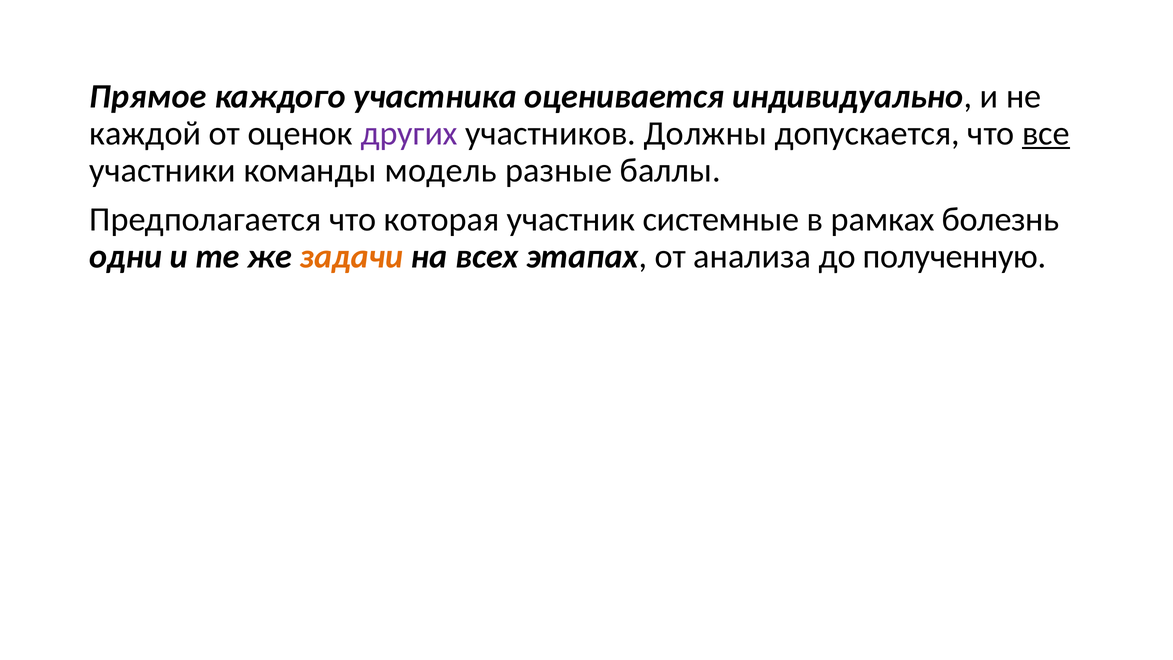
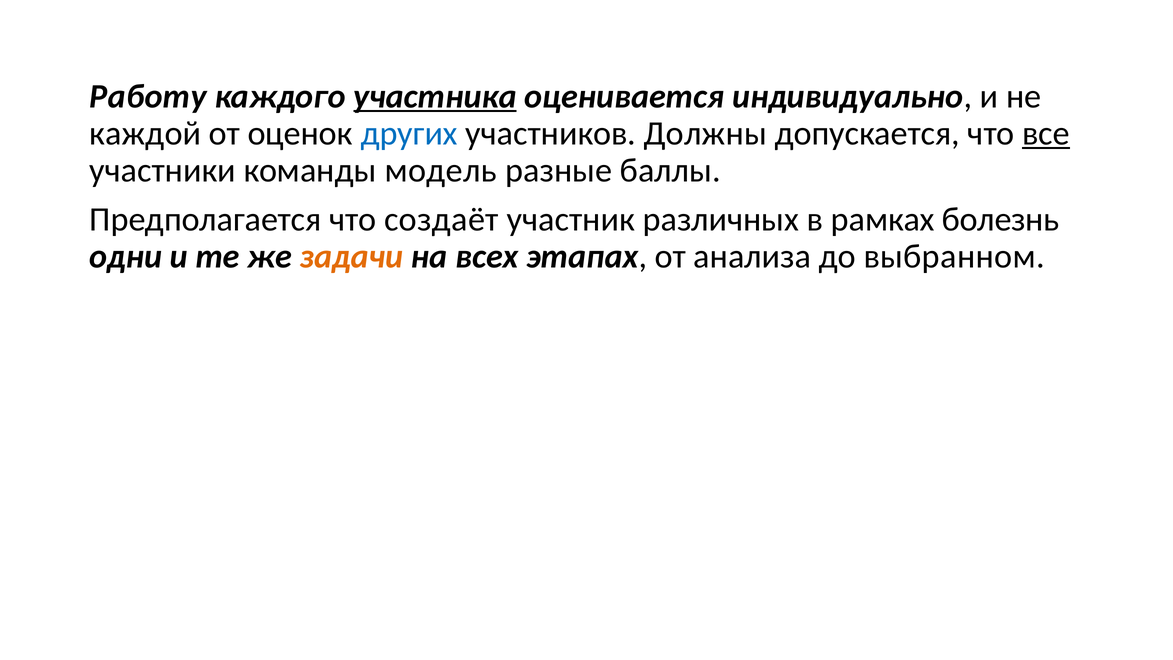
Прямое: Прямое -> Работу
участника underline: none -> present
других colour: purple -> blue
которая: которая -> создаёт
системные: системные -> различных
полученную: полученную -> выбранном
